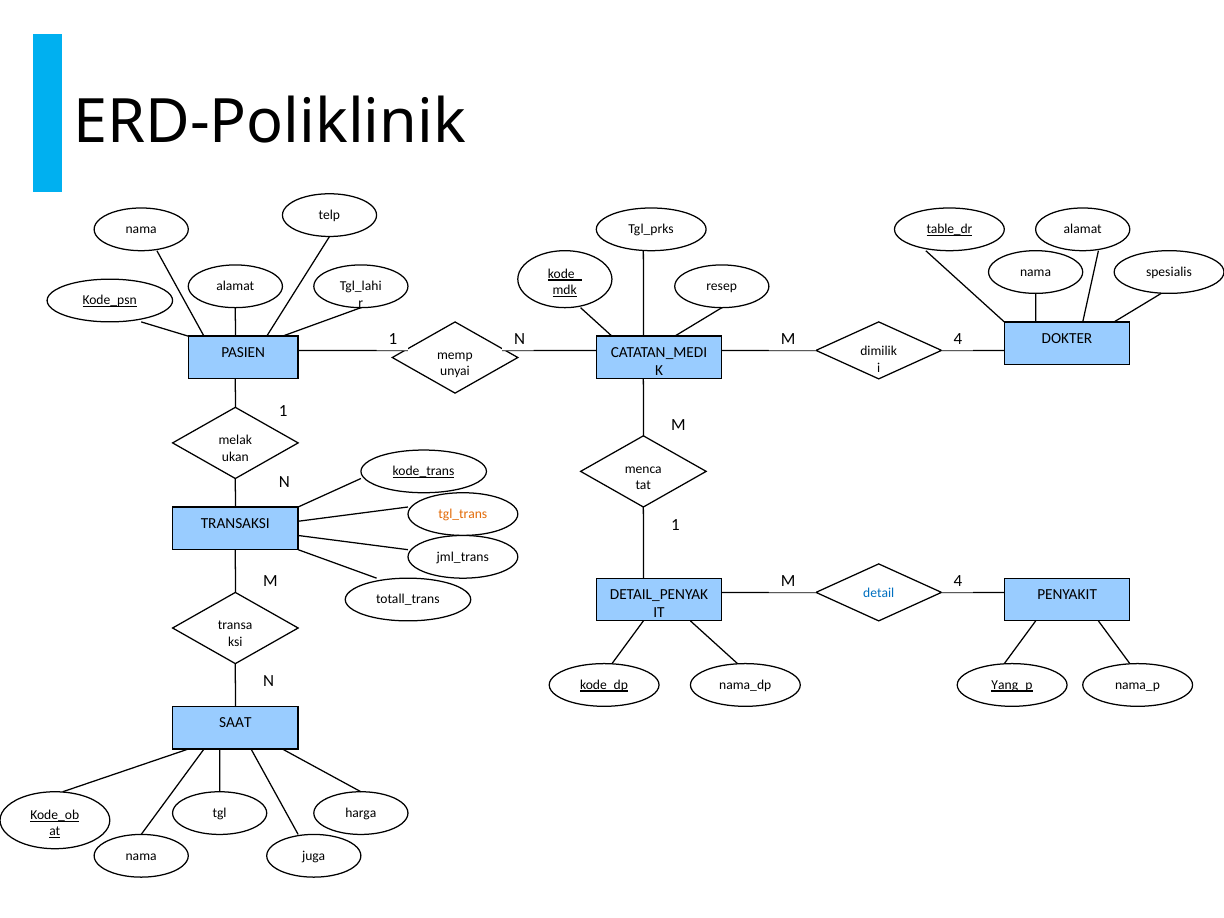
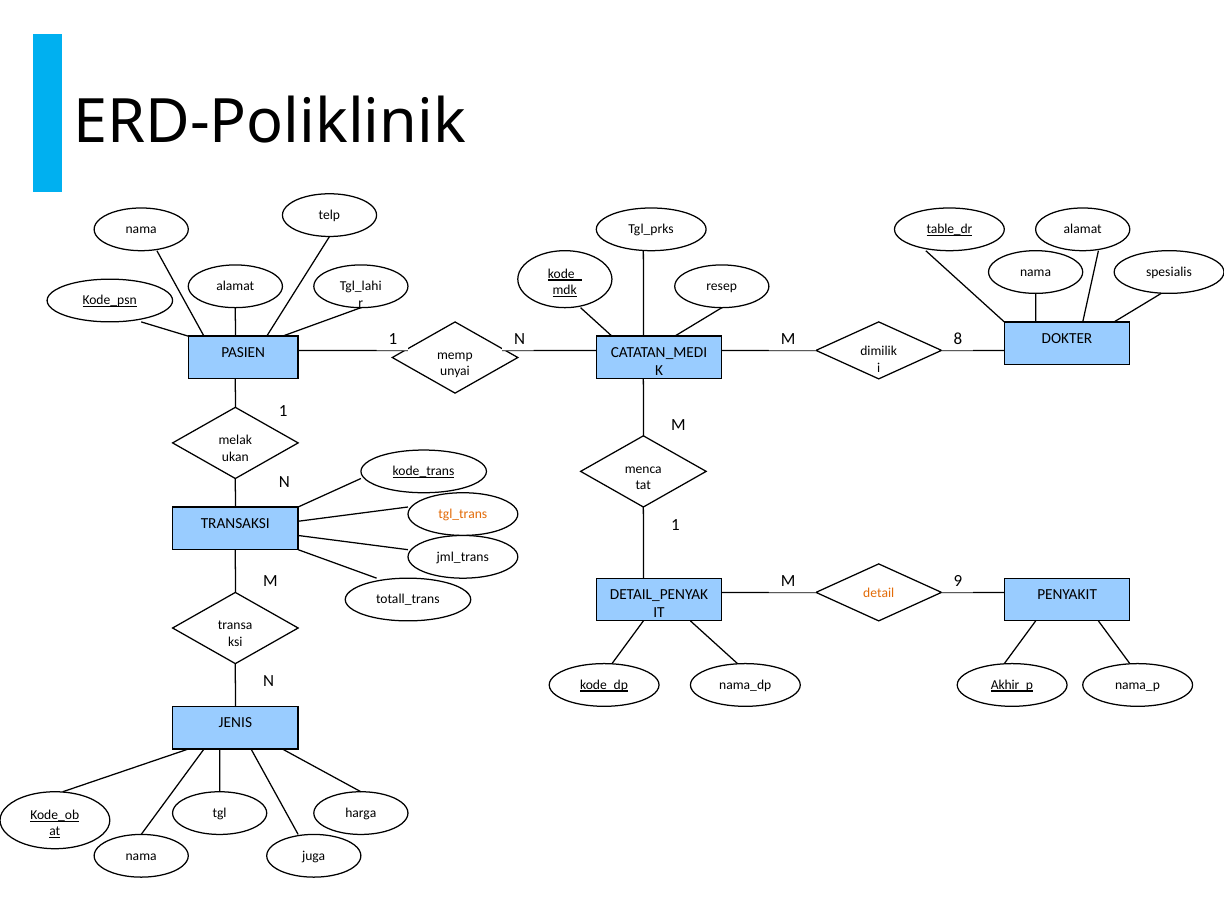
N M 4: 4 -> 8
4 at (958, 581): 4 -> 9
detail colour: blue -> orange
Yang_p: Yang_p -> Akhir_p
SAAT: SAAT -> JENIS
